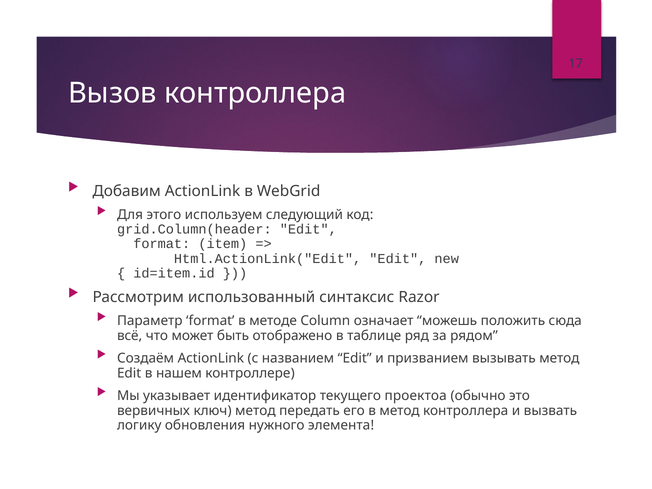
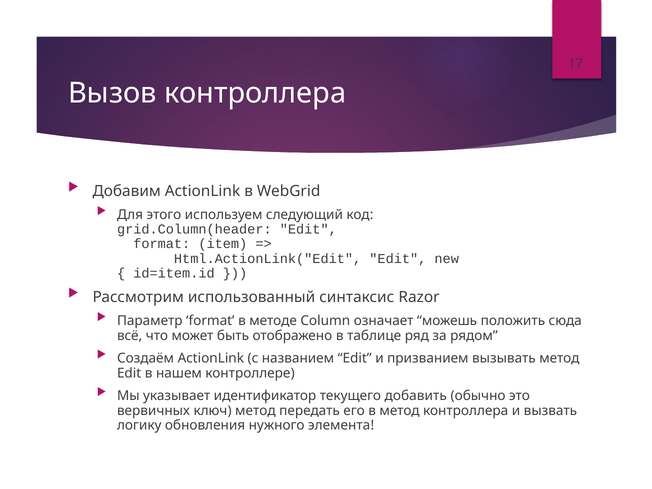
проектоа: проектоа -> добавить
